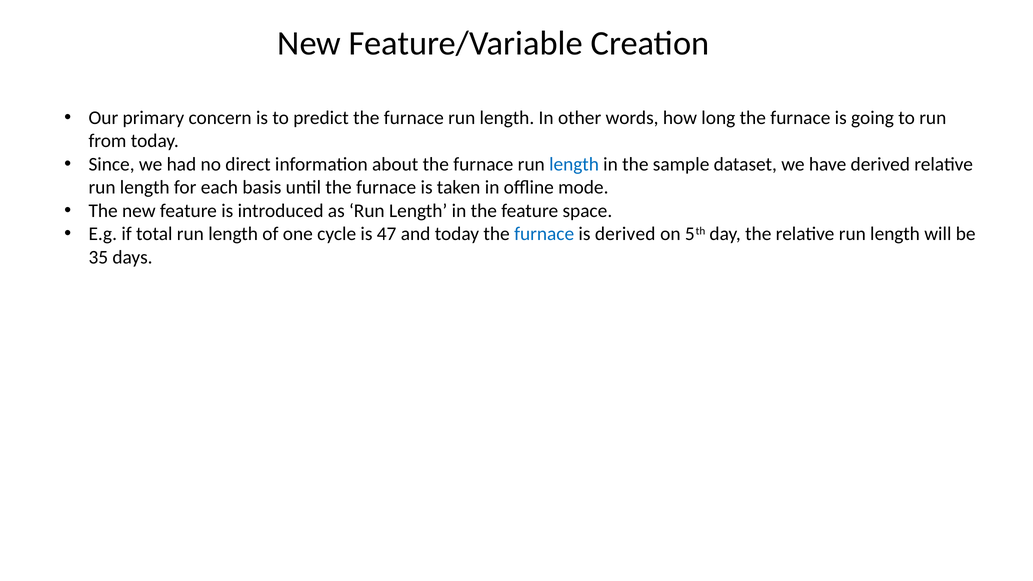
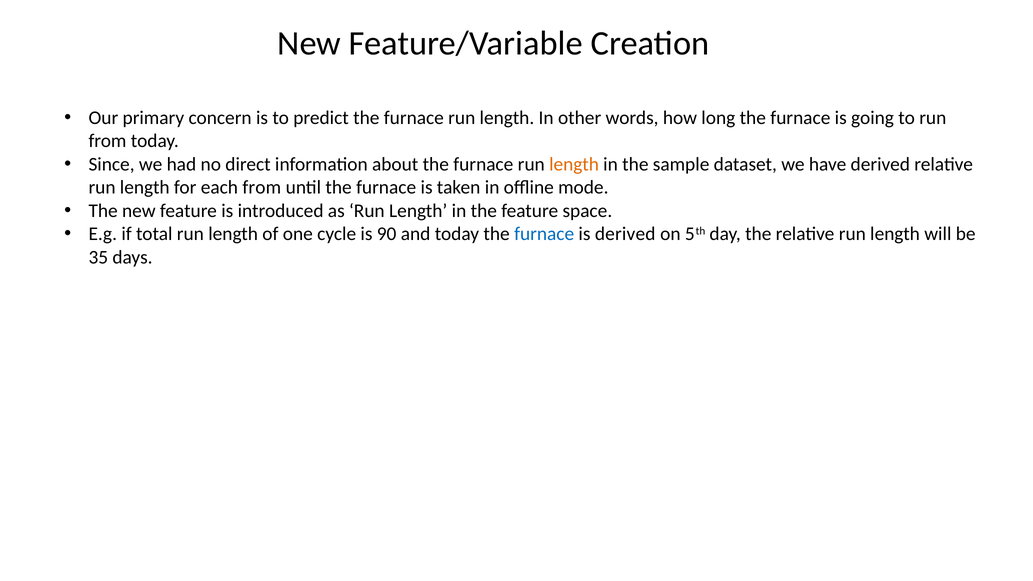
length at (574, 164) colour: blue -> orange
each basis: basis -> from
47: 47 -> 90
